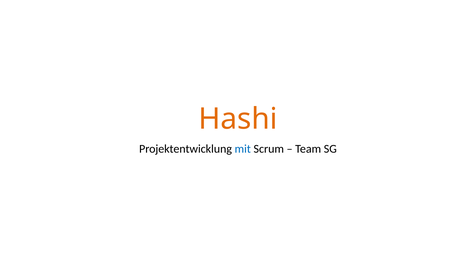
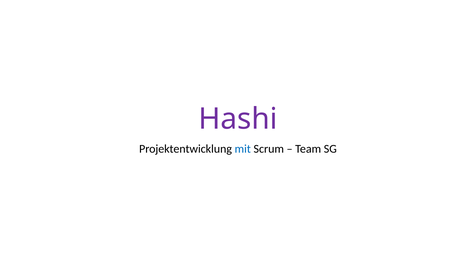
Hashi colour: orange -> purple
